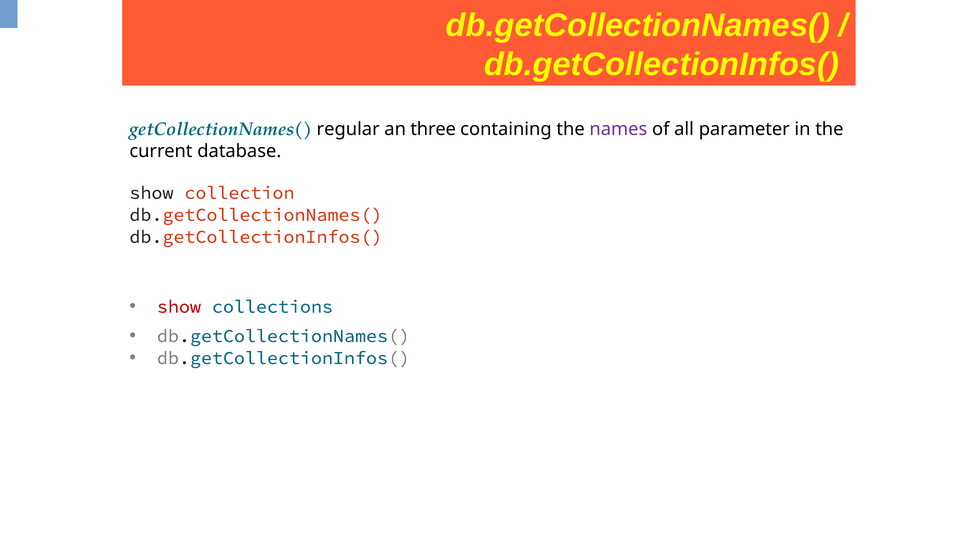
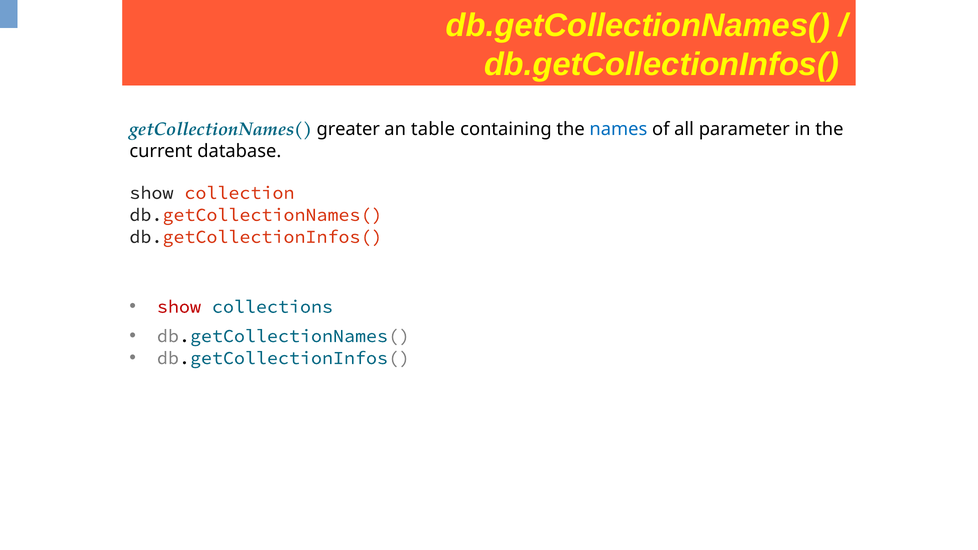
regular: regular -> greater
three: three -> table
names colour: purple -> blue
